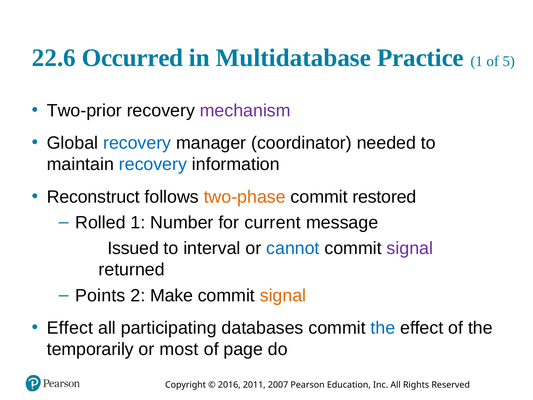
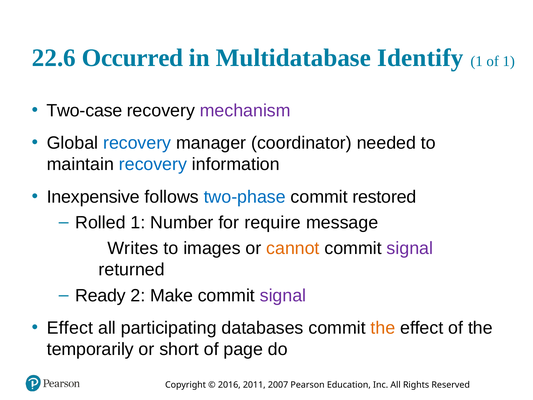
Practice: Practice -> Identify
of 5: 5 -> 1
Two-prior: Two-prior -> Two-case
Reconstruct: Reconstruct -> Inexpensive
two-phase colour: orange -> blue
current: current -> require
Issued: Issued -> Writes
interval: interval -> images
cannot colour: blue -> orange
Points: Points -> Ready
signal at (283, 295) colour: orange -> purple
the at (383, 328) colour: blue -> orange
most: most -> short
